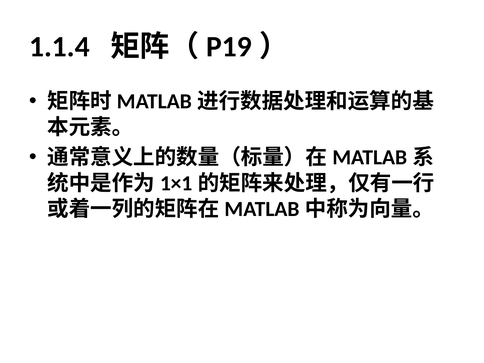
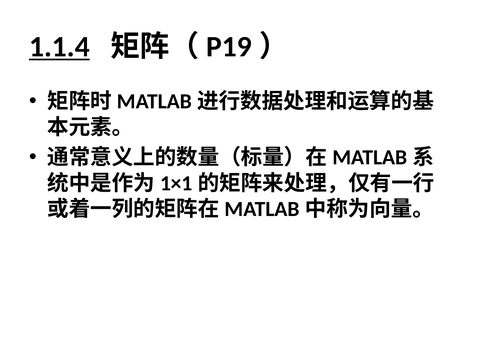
1.1.4 underline: none -> present
